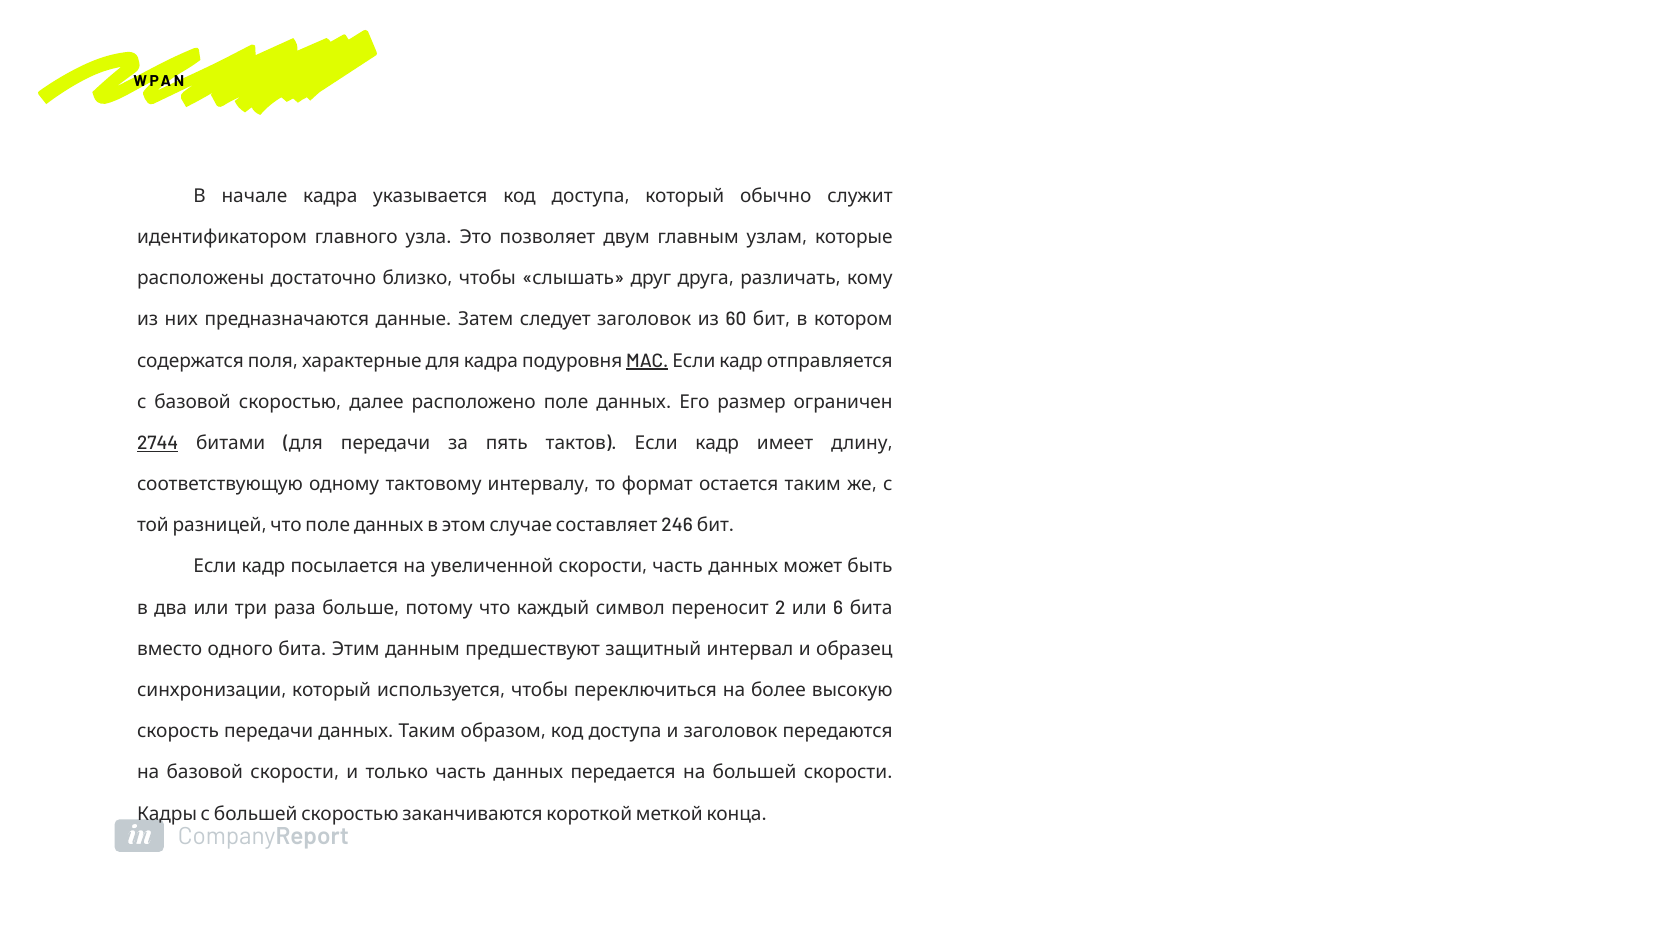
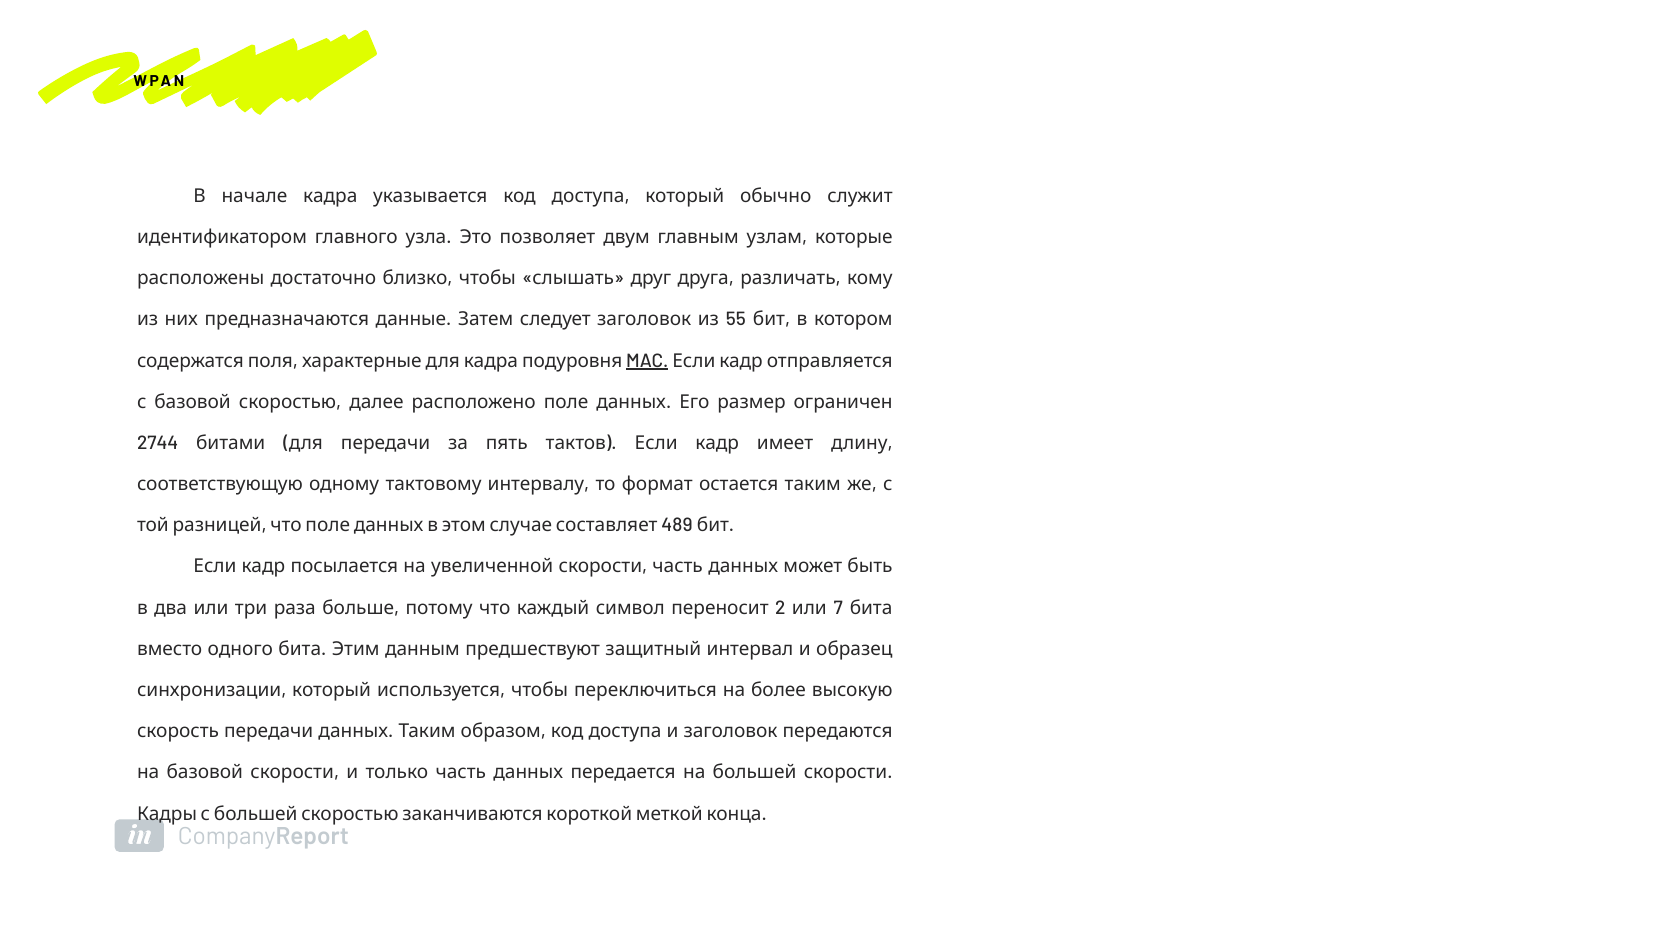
60: 60 -> 55
2744 underline: present -> none
246: 246 -> 489
6: 6 -> 7
